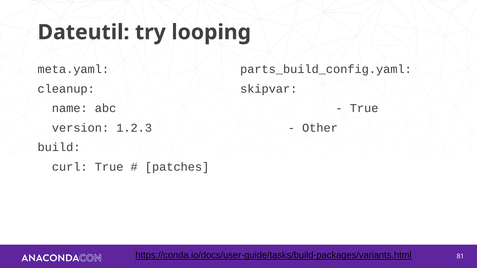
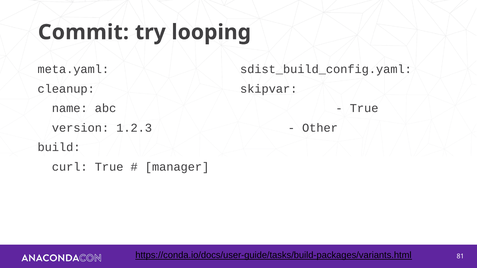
Dateutil: Dateutil -> Commit
parts_build_config.yaml: parts_build_config.yaml -> sdist_build_config.yaml
patches: patches -> manager
